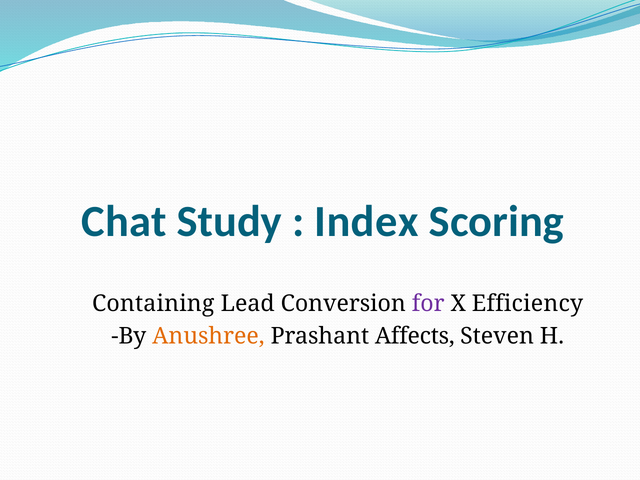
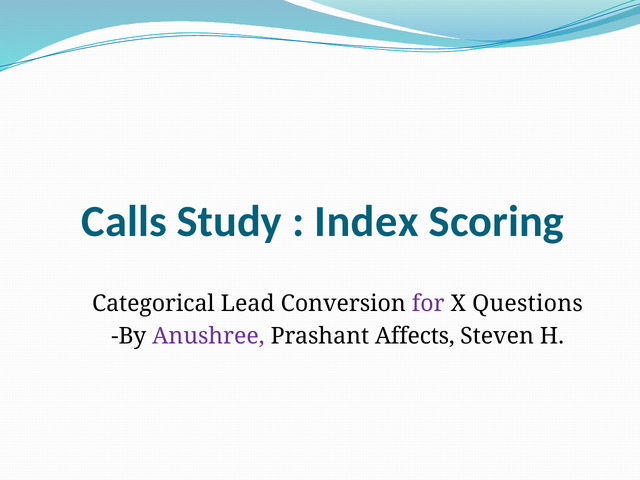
Chat: Chat -> Calls
Containing: Containing -> Categorical
Efficiency: Efficiency -> Questions
Anushree colour: orange -> purple
